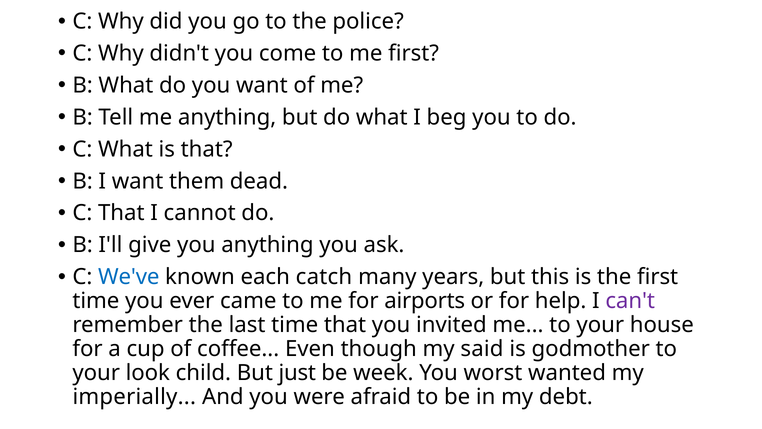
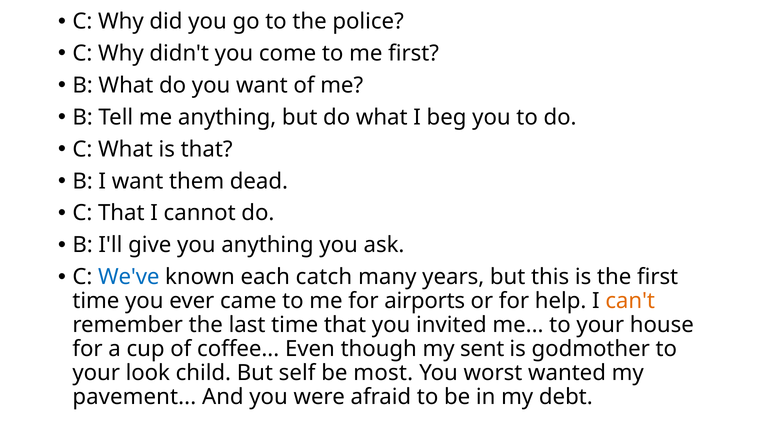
can't colour: purple -> orange
said: said -> sent
just: just -> self
week: week -> most
imperially: imperially -> pavement
